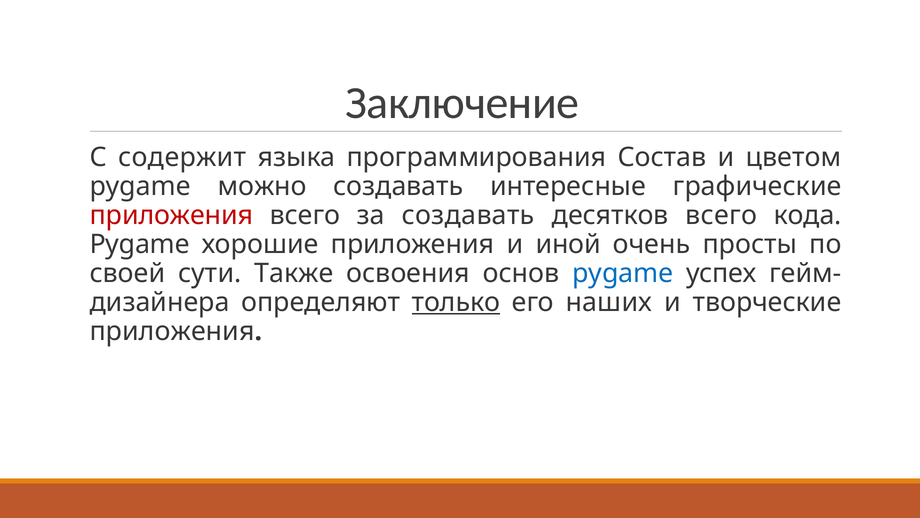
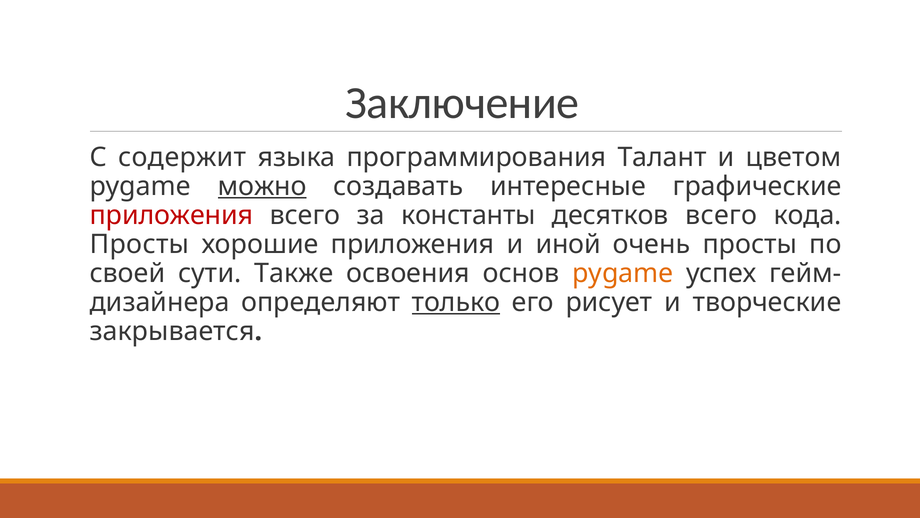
Состав: Состав -> Талант
можно underline: none -> present
за создавать: создавать -> константы
Pygame at (140, 244): Pygame -> Просты
pygame at (623, 273) colour: blue -> orange
наших: наших -> рисует
приложения at (172, 331): приложения -> закрывается
